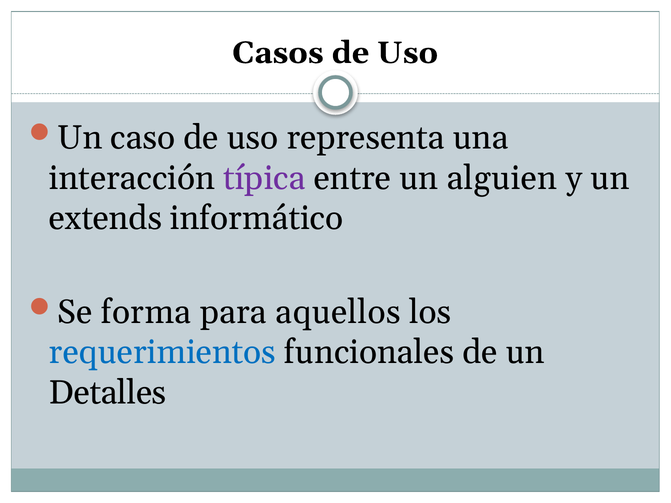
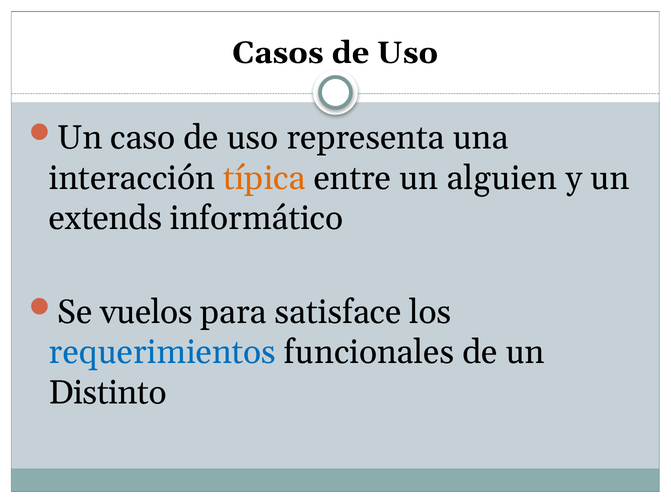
típica colour: purple -> orange
forma: forma -> vuelos
aquellos: aquellos -> satisface
Detalles: Detalles -> Distinto
